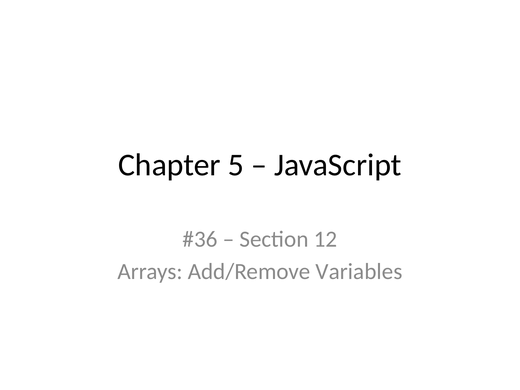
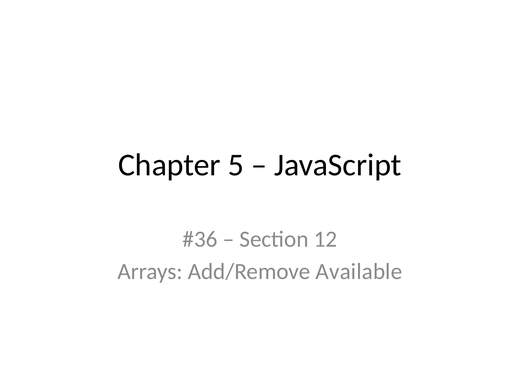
Variables: Variables -> Available
